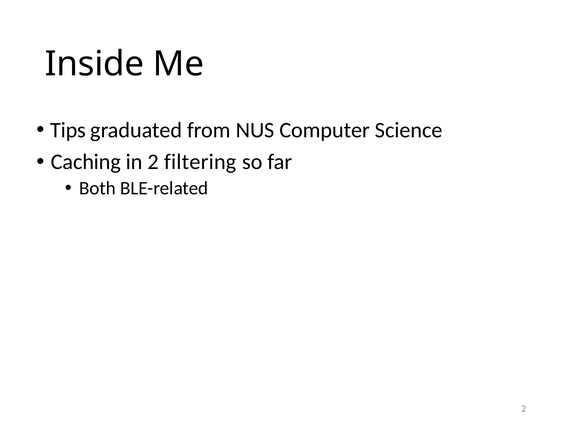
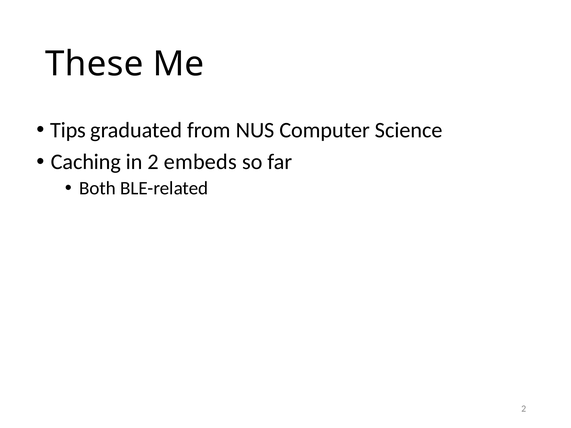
Inside: Inside -> These
filtering: filtering -> embeds
